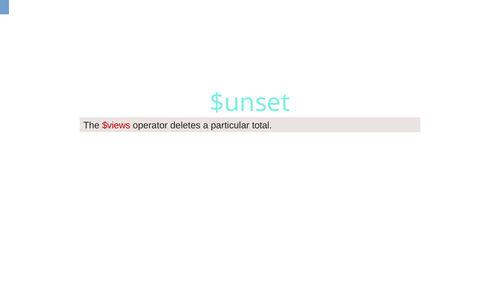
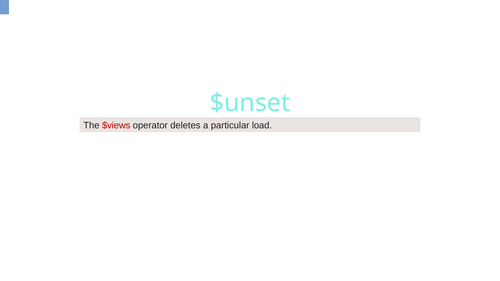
total: total -> load
